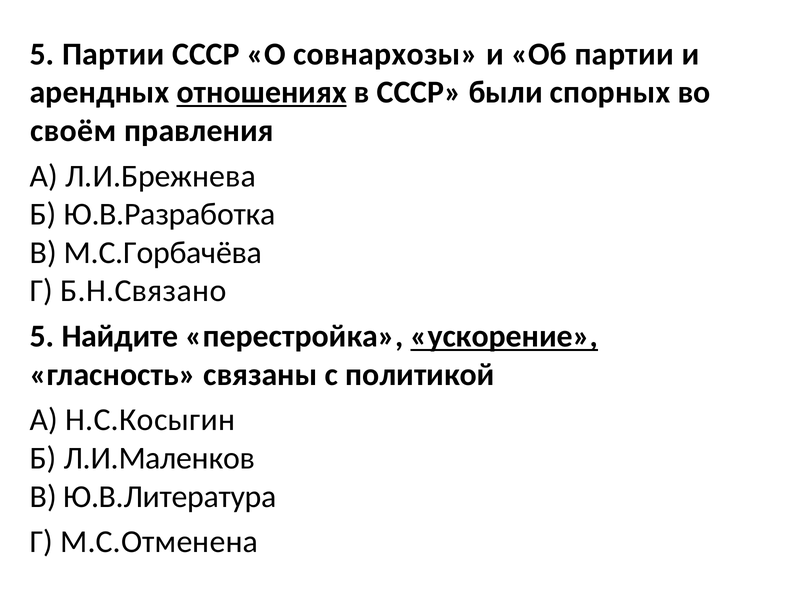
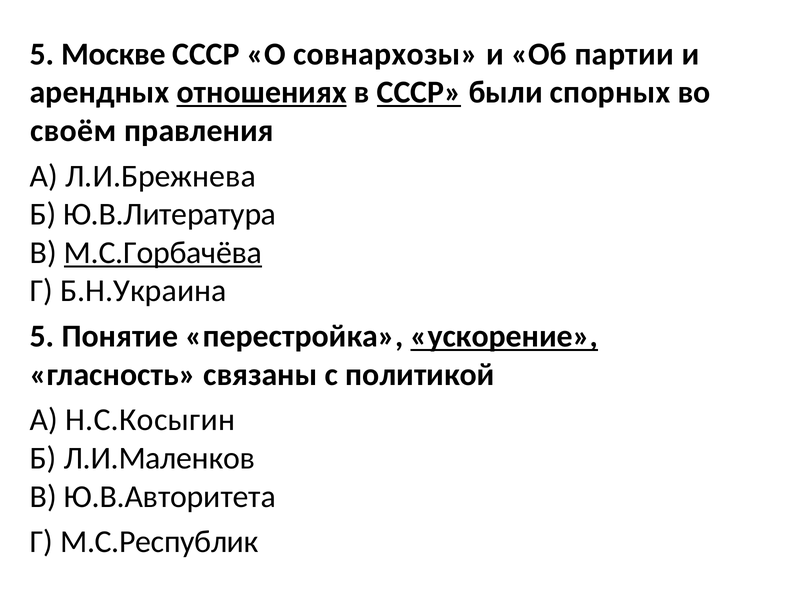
5 Партии: Партии -> Москве
СССР at (419, 92) underline: none -> present
Ю.В.Разработка: Ю.В.Разработка -> Ю.В.Литература
М.С.Горбачёва underline: none -> present
Б.Н.Связано: Б.Н.Связано -> Б.Н.Украина
Найдите: Найдите -> Понятие
Ю.В.Литература: Ю.В.Литература -> Ю.В.Авторитета
М.С.Отменена: М.С.Отменена -> М.С.Республик
